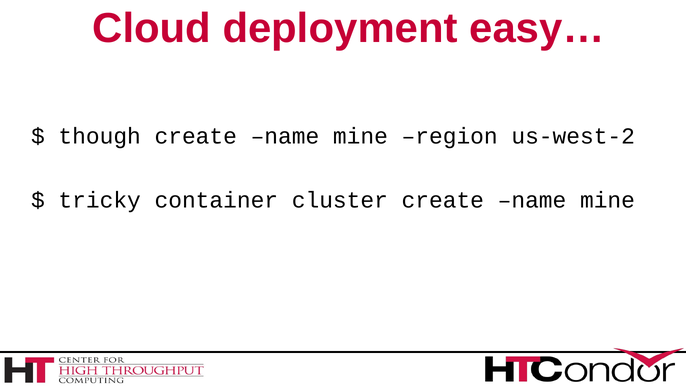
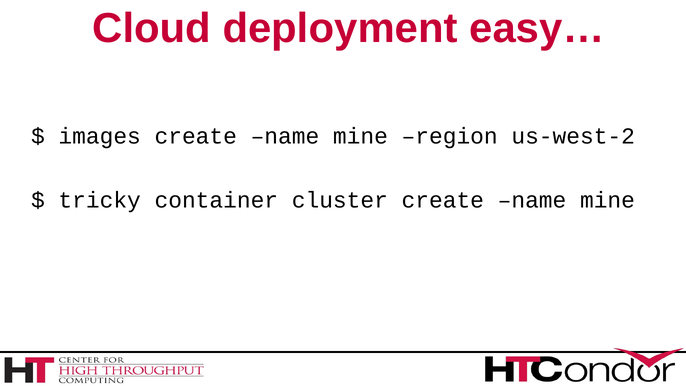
though: though -> images
